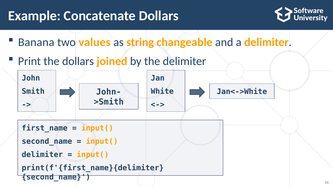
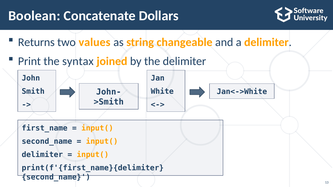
Example: Example -> Boolean
Banana: Banana -> Returns
the dollars: dollars -> syntax
